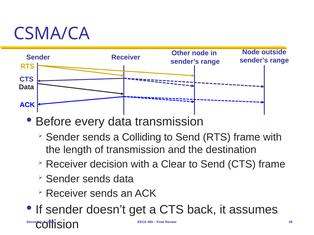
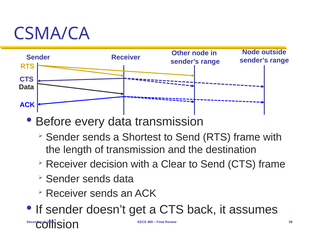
Colliding: Colliding -> Shortest
